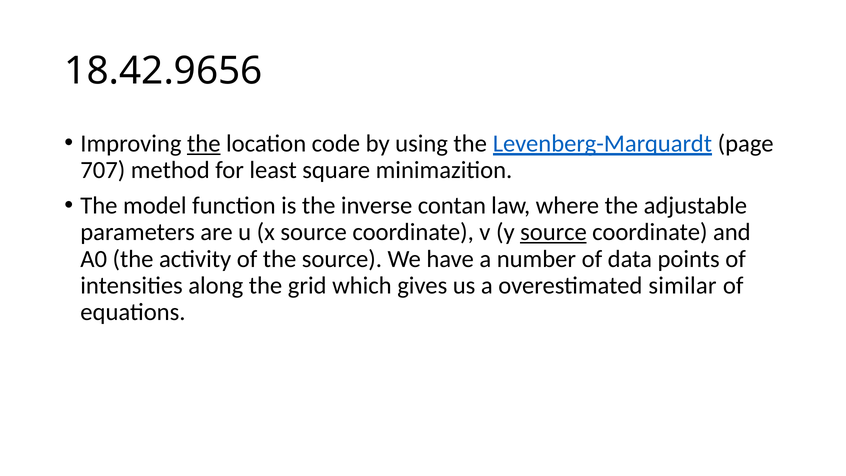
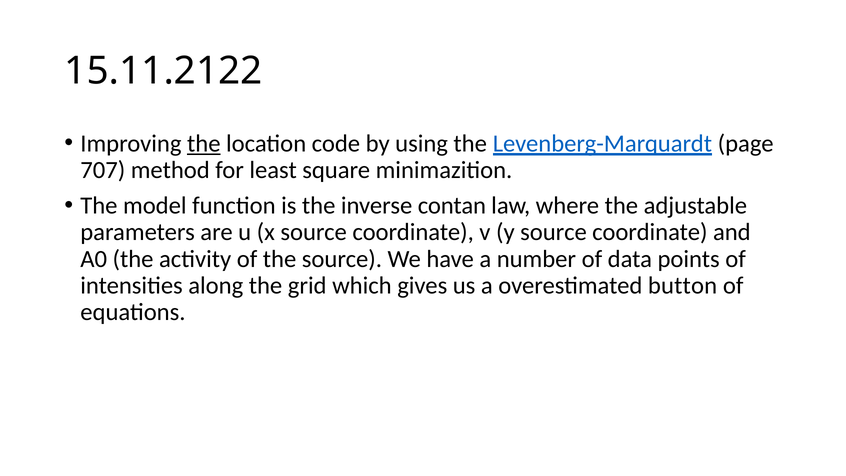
18.42.9656: 18.42.9656 -> 15.11.2122
source at (554, 232) underline: present -> none
similar: similar -> button
